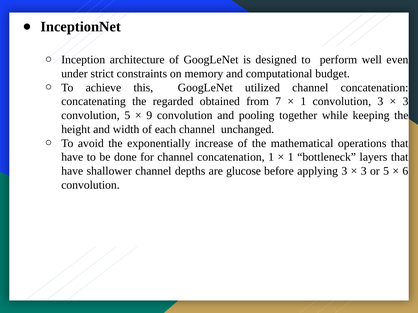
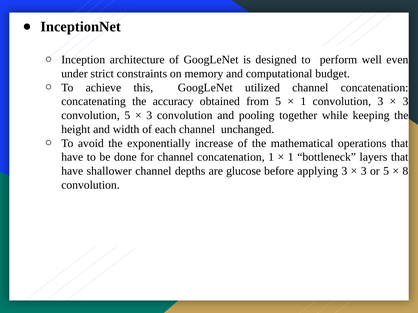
regarded: regarded -> accuracy
from 7: 7 -> 5
9 at (149, 116): 9 -> 3
6: 6 -> 8
